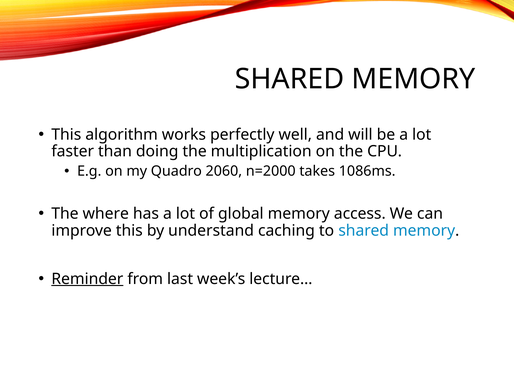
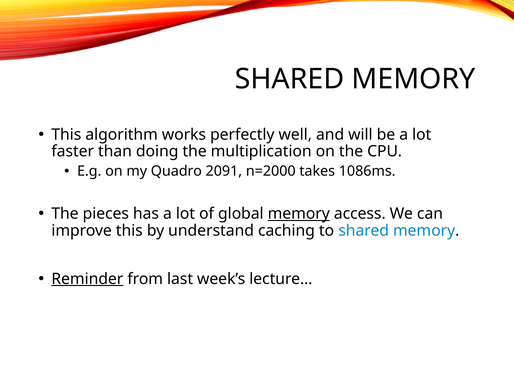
2060: 2060 -> 2091
where: where -> pieces
memory at (299, 213) underline: none -> present
